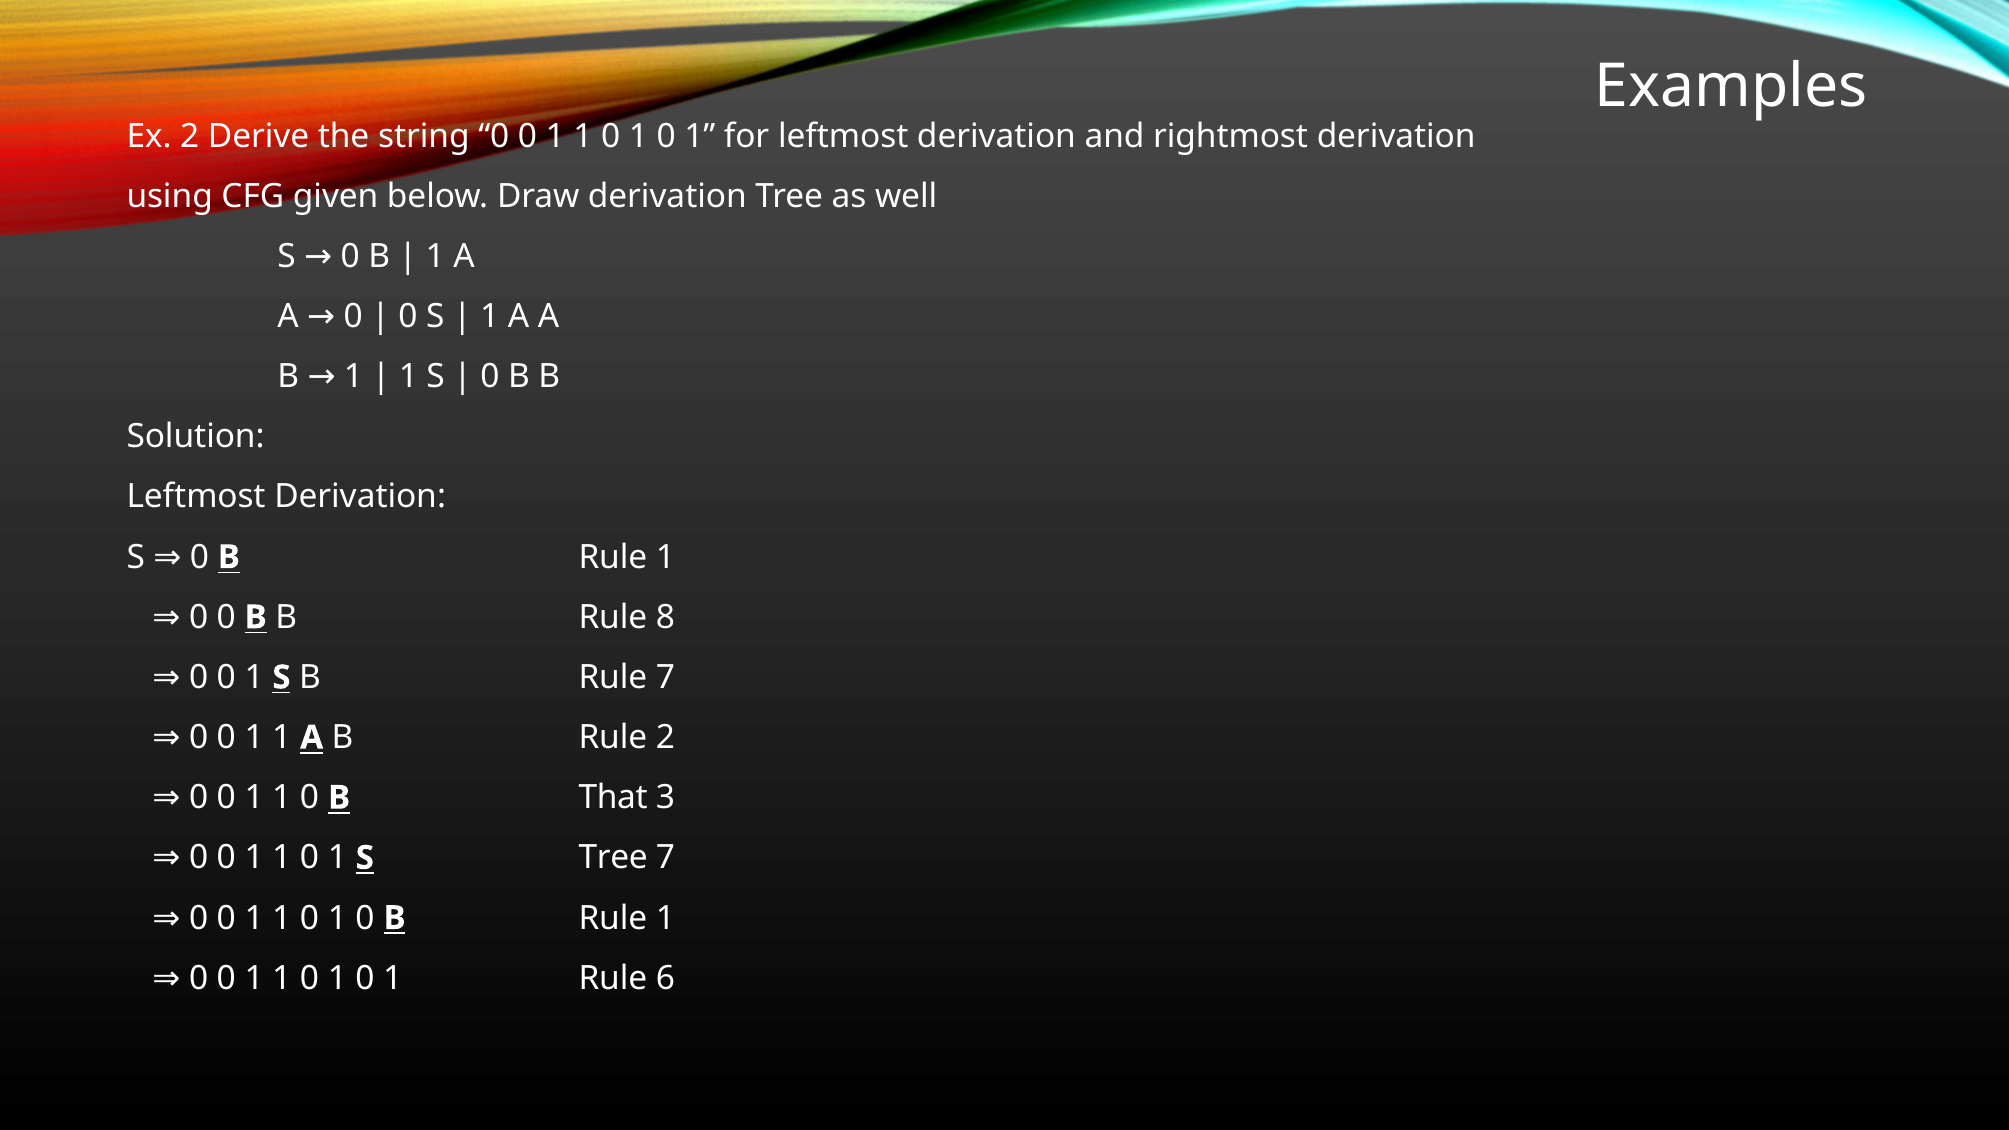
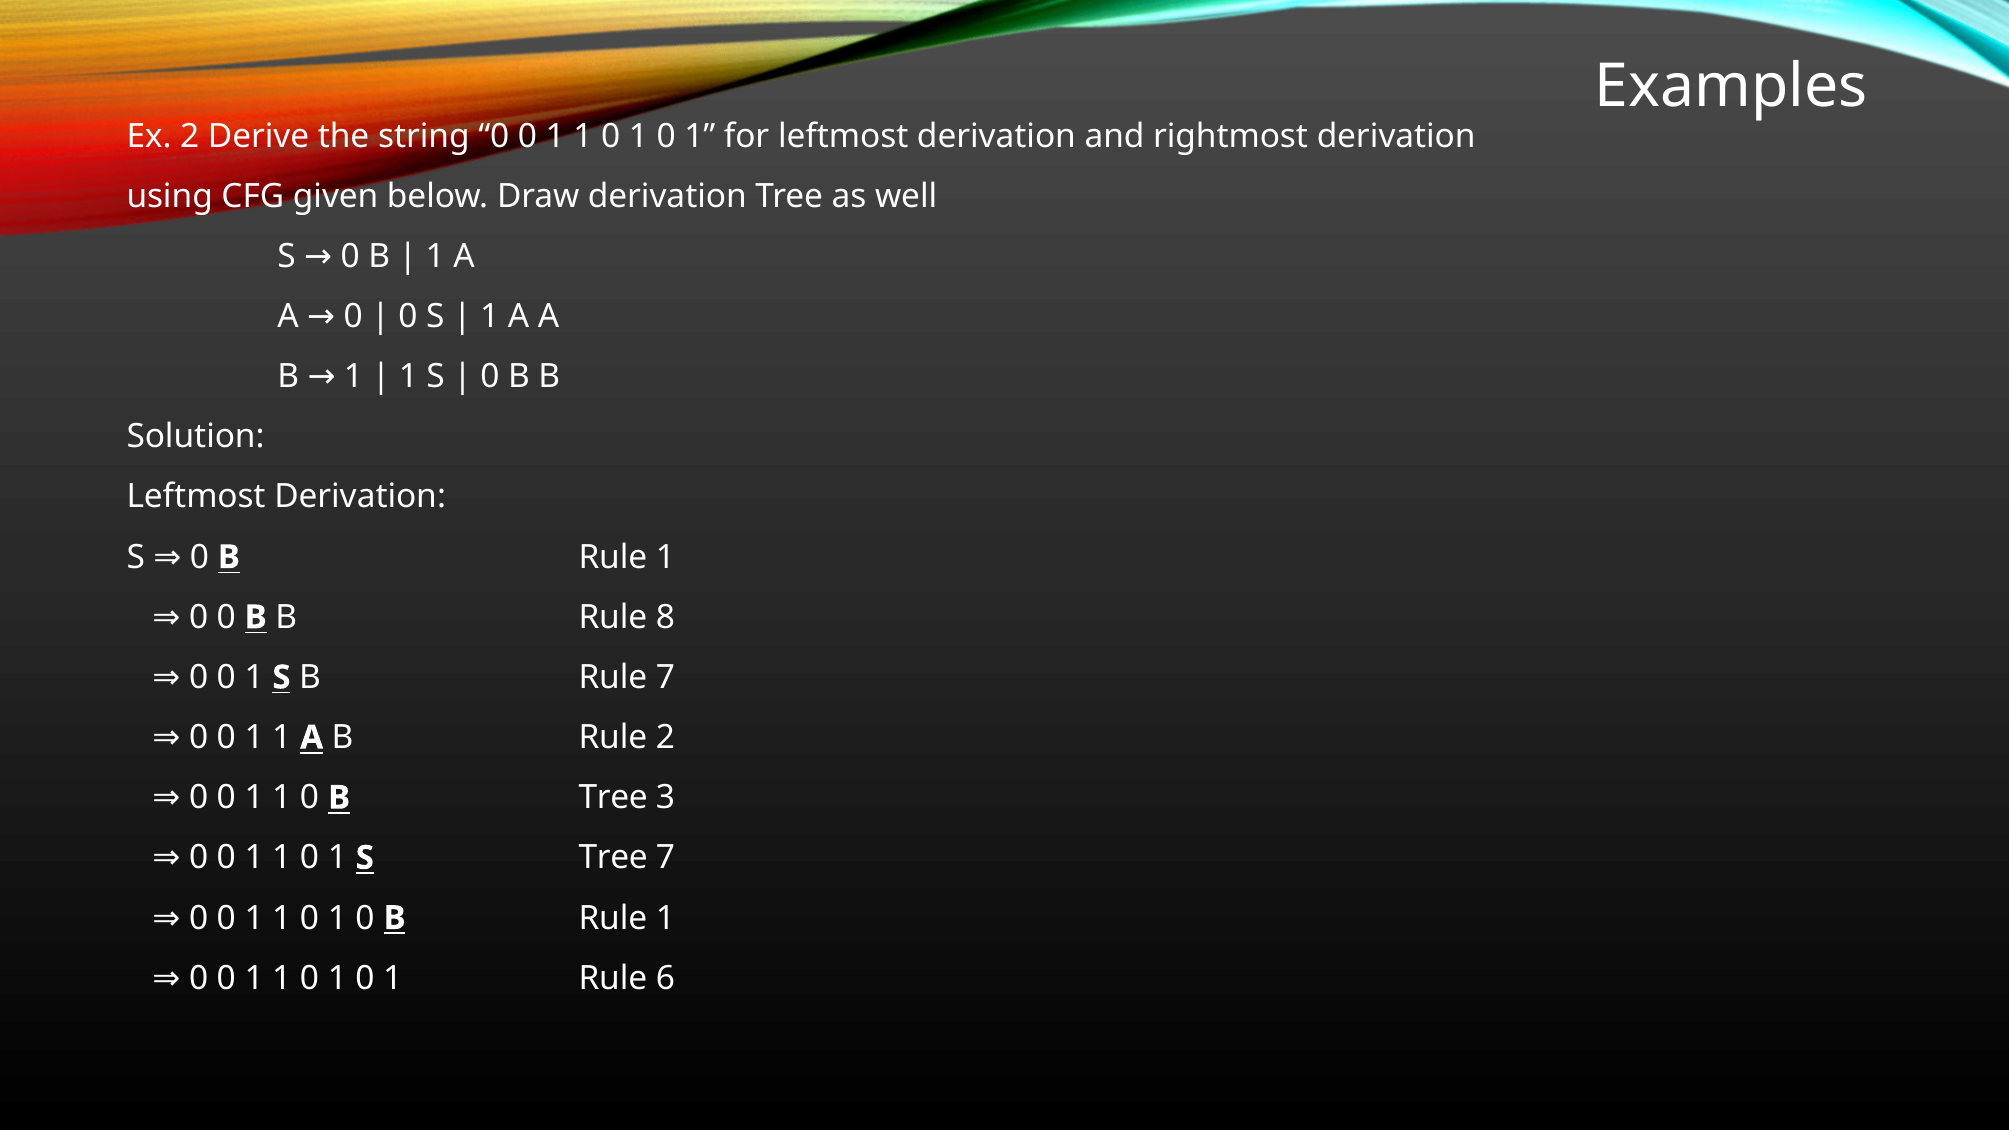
B That: That -> Tree
